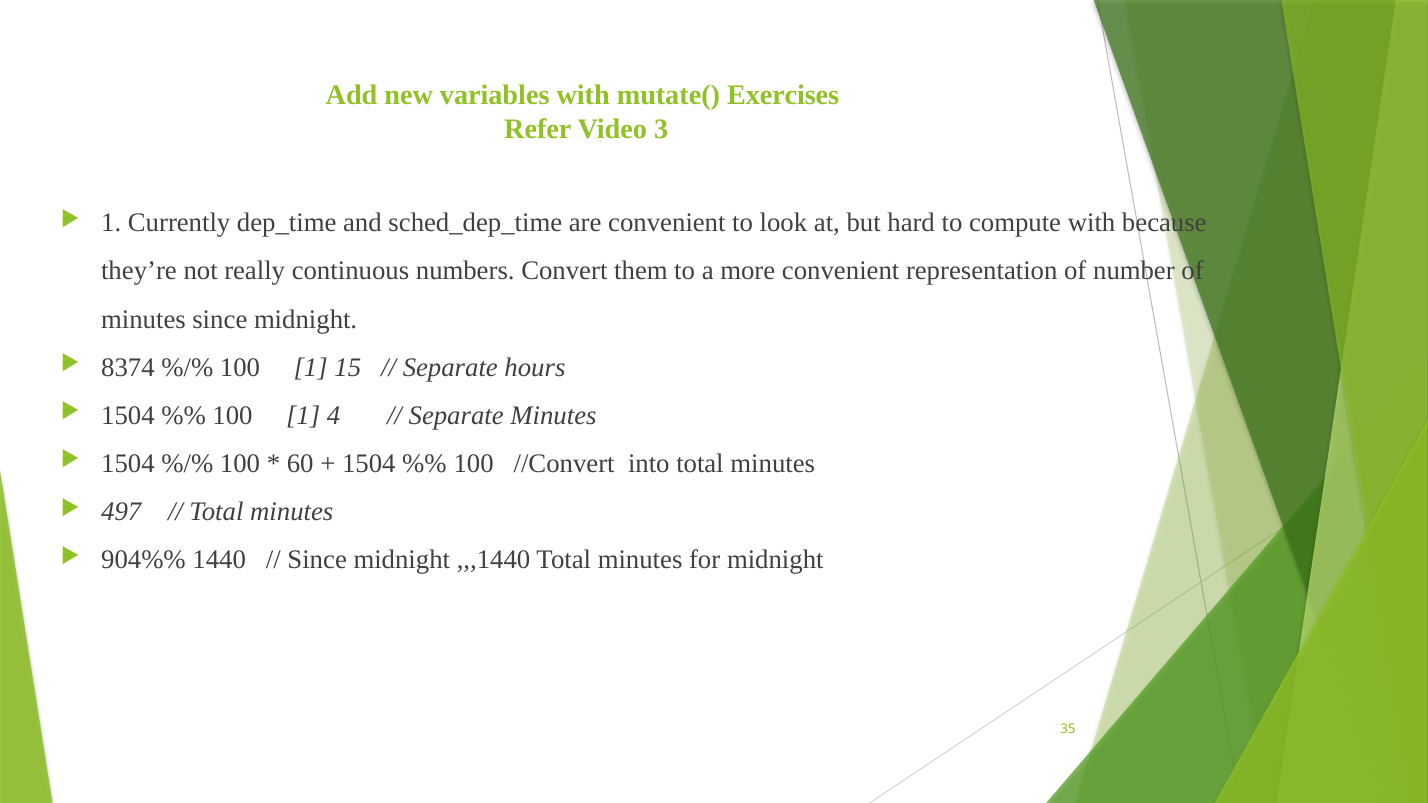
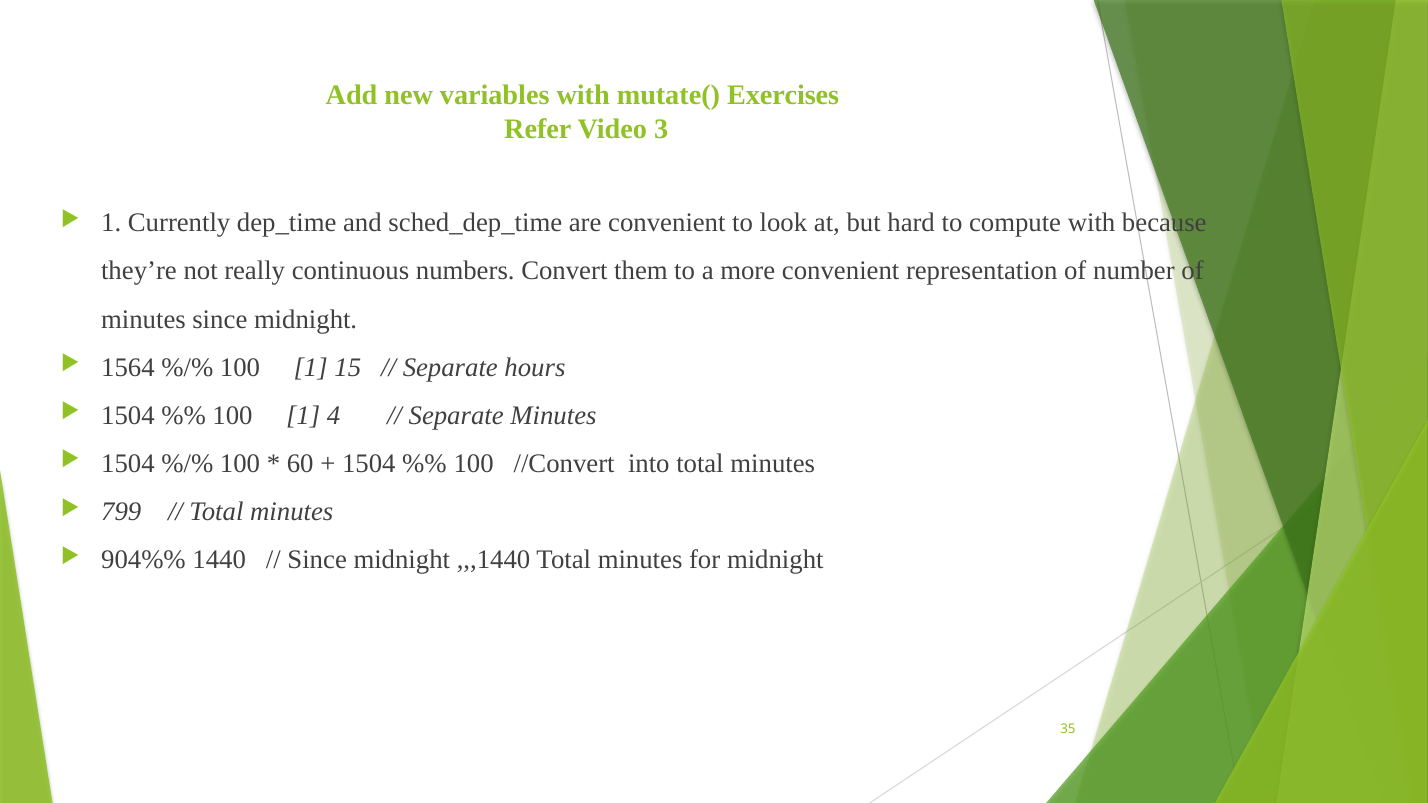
8374: 8374 -> 1564
497: 497 -> 799
